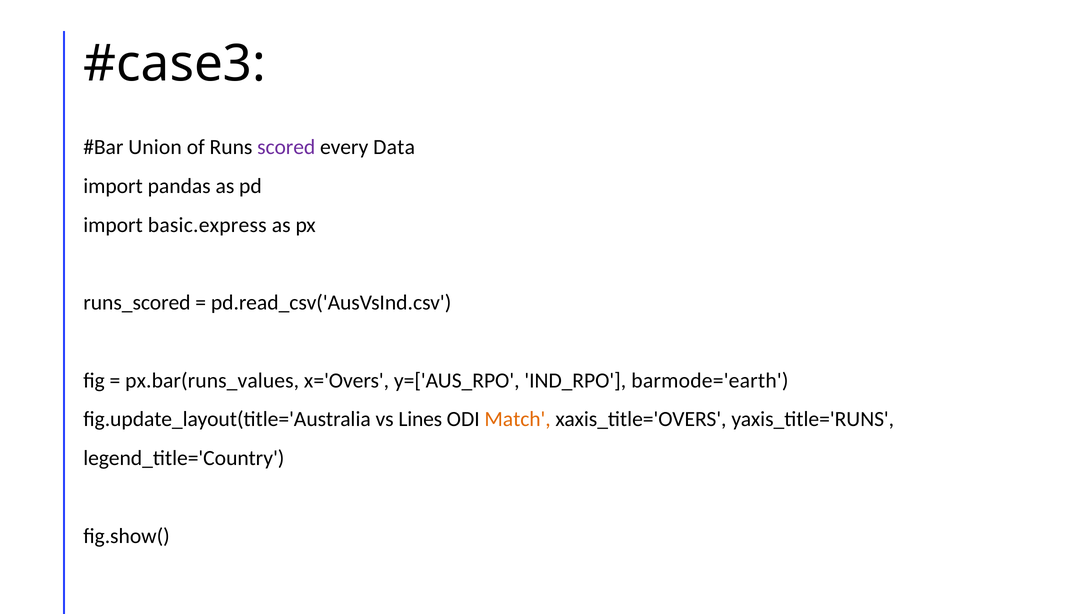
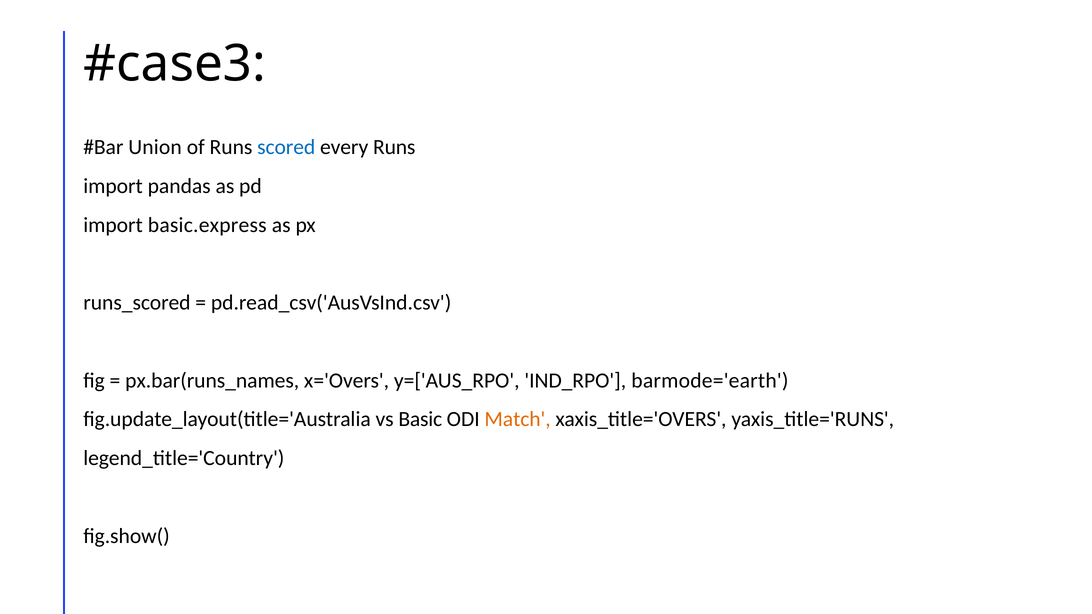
scored colour: purple -> blue
every Data: Data -> Runs
px.bar(runs_values: px.bar(runs_values -> px.bar(runs_names
Lines: Lines -> Basic
